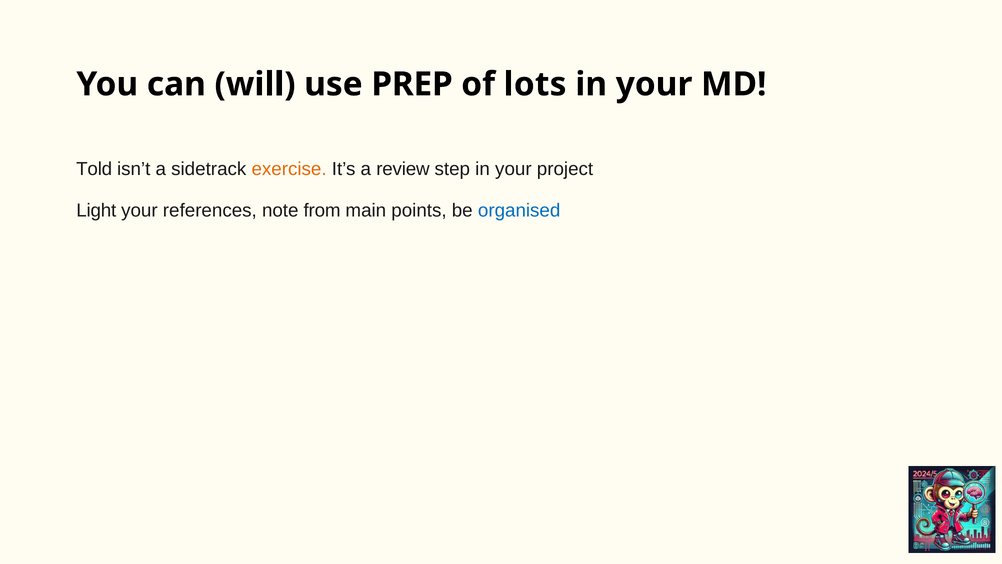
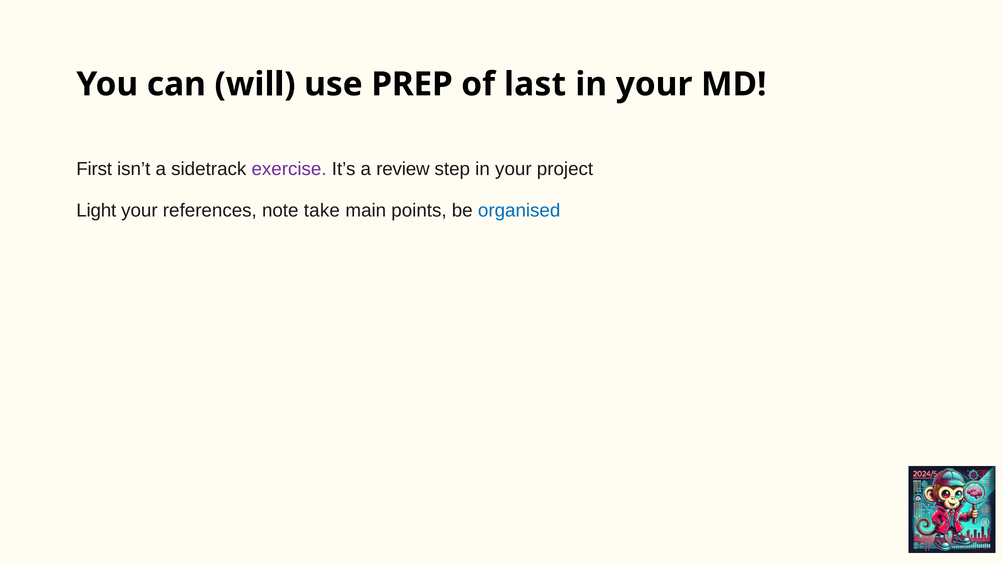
lots: lots -> last
Told: Told -> First
exercise colour: orange -> purple
from: from -> take
